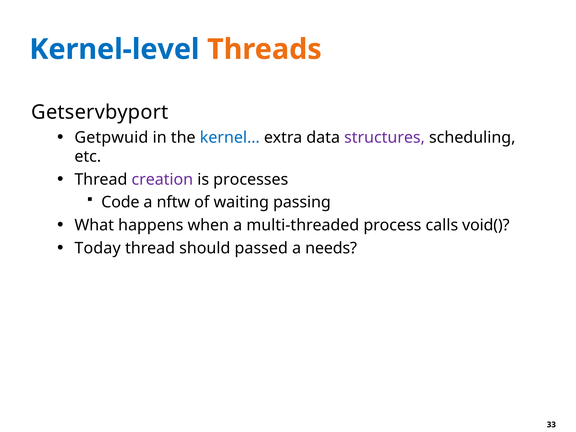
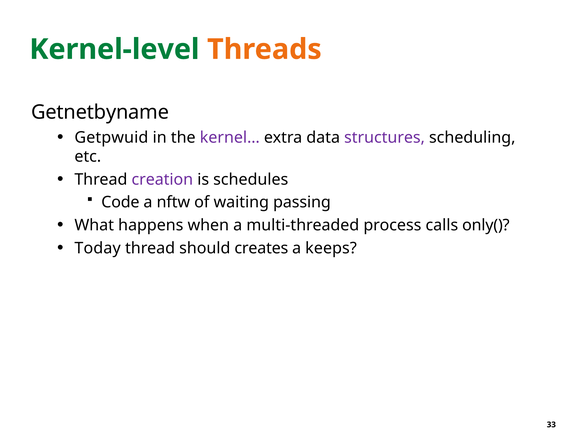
Kernel-level colour: blue -> green
Getservbyport: Getservbyport -> Getnetbyname
kernel… colour: blue -> purple
processes: processes -> schedules
void(: void( -> only(
passed: passed -> creates
needs: needs -> keeps
